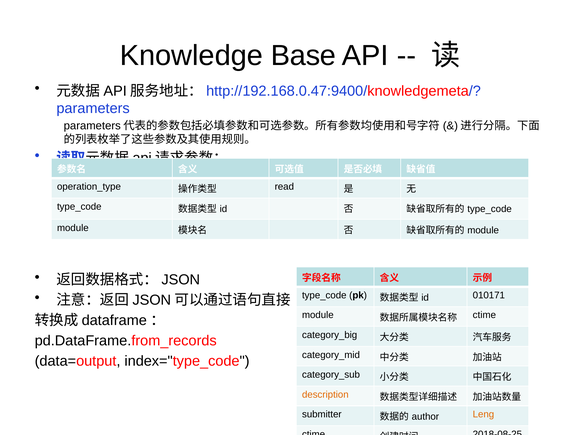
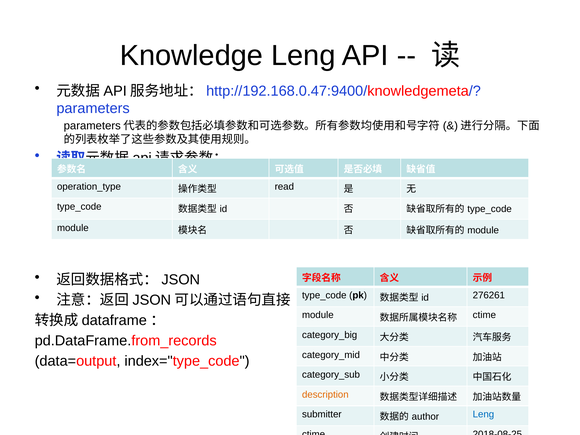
Knowledge Base: Base -> Leng
010171: 010171 -> 276261
Leng at (483, 414) colour: orange -> blue
